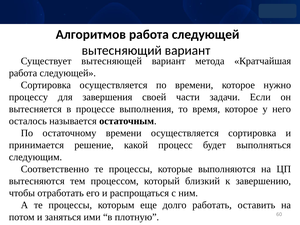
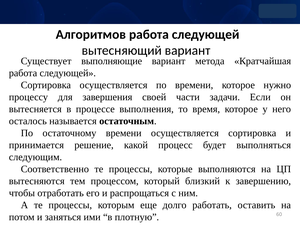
вытесняющей: вытесняющей -> выполняющие
